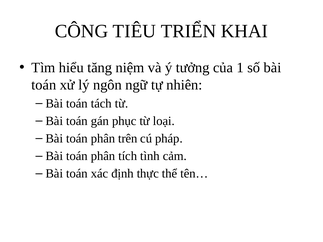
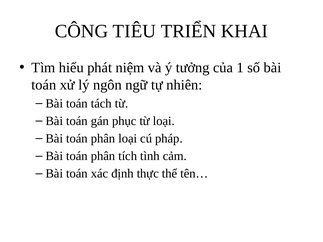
tăng: tăng -> phát
phân trên: trên -> loại
